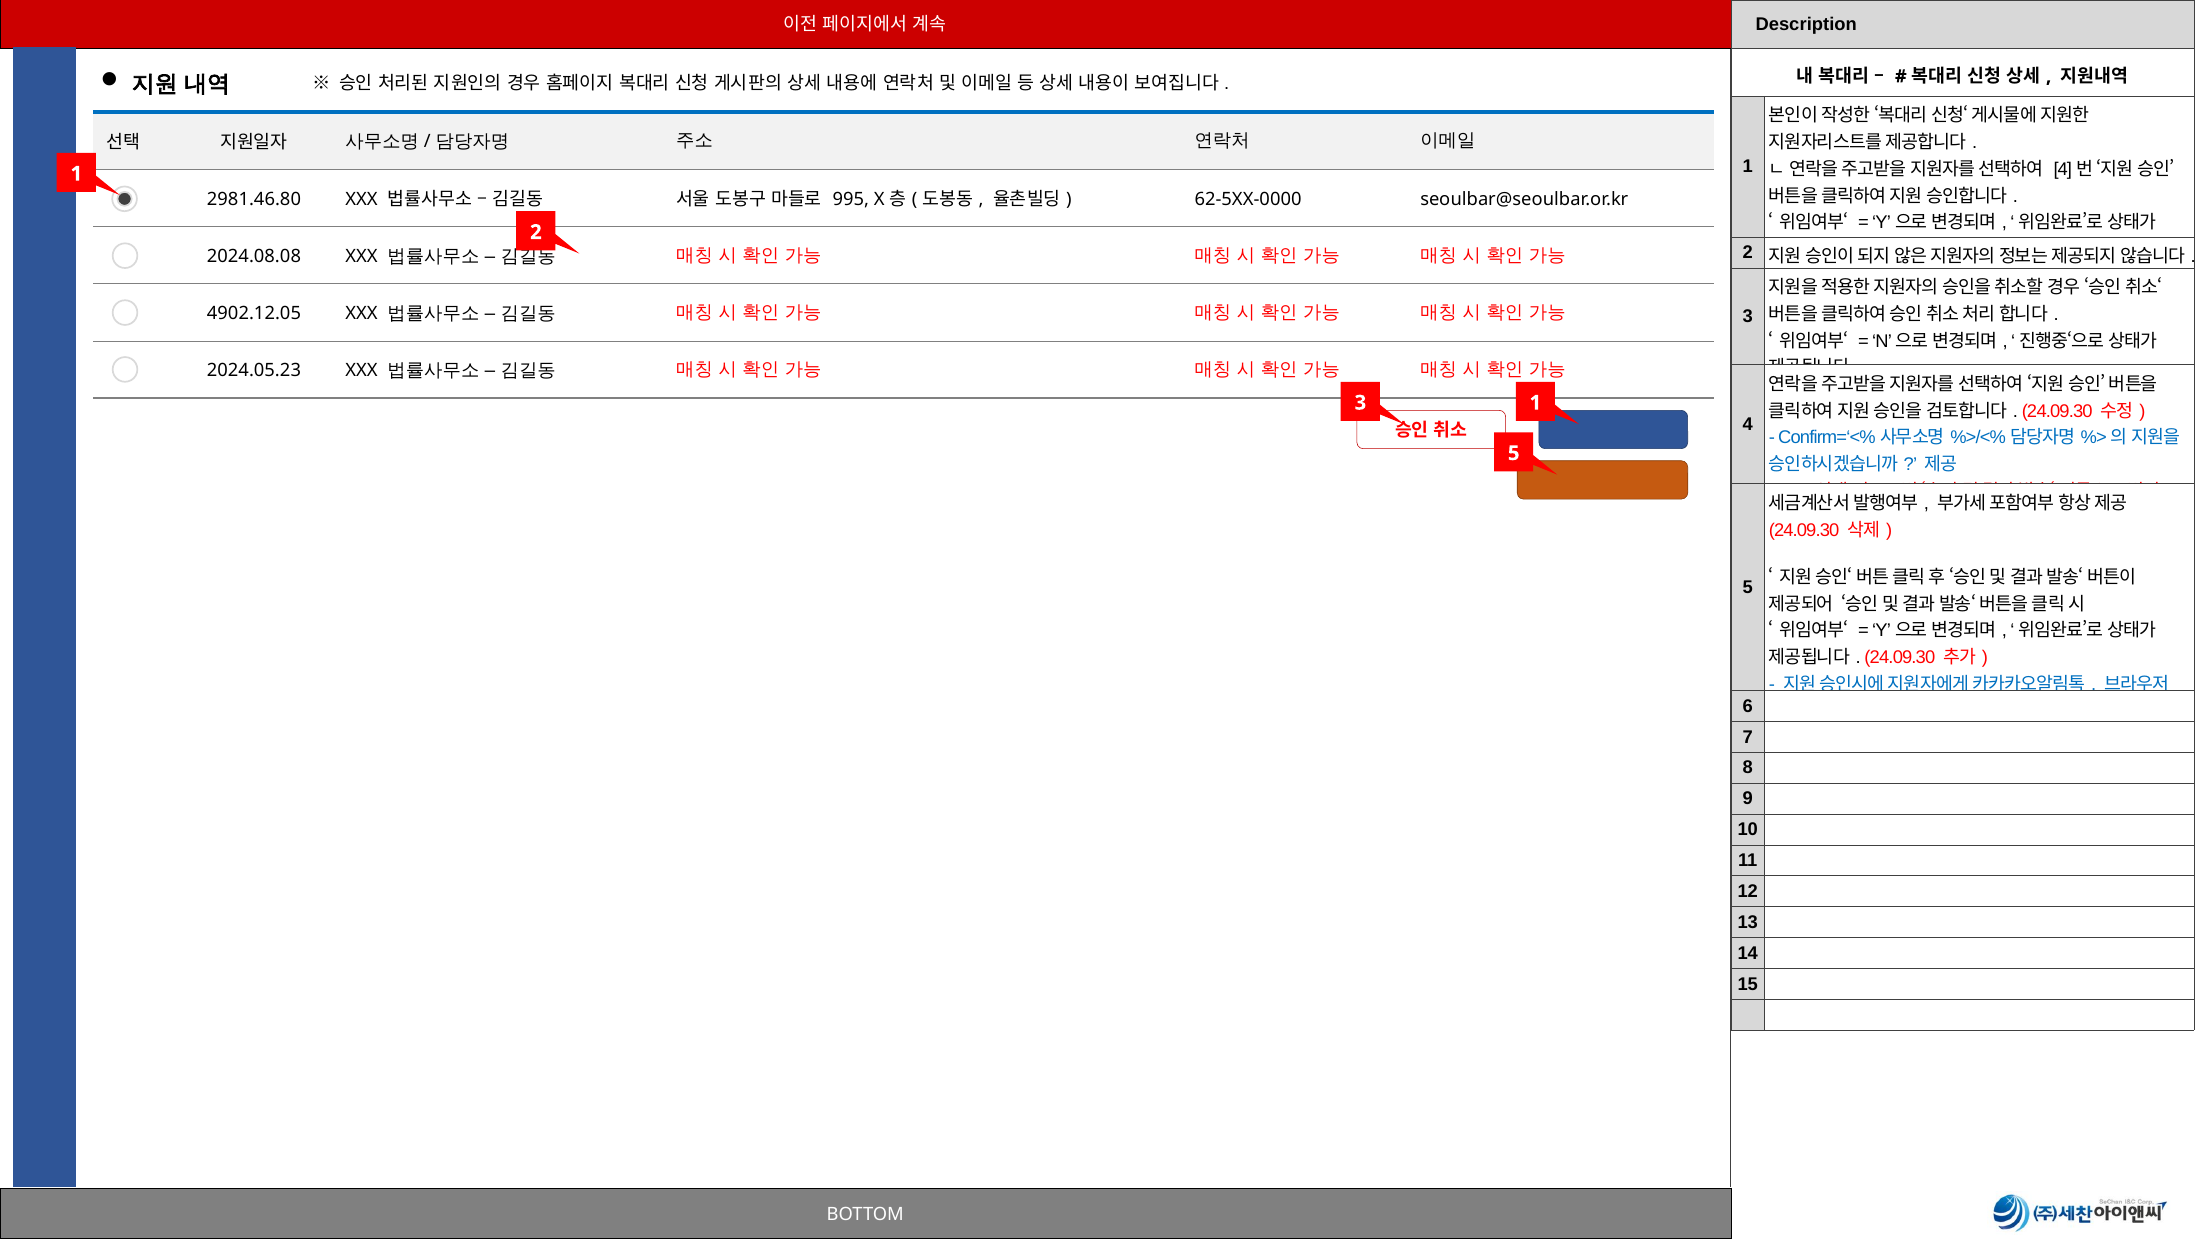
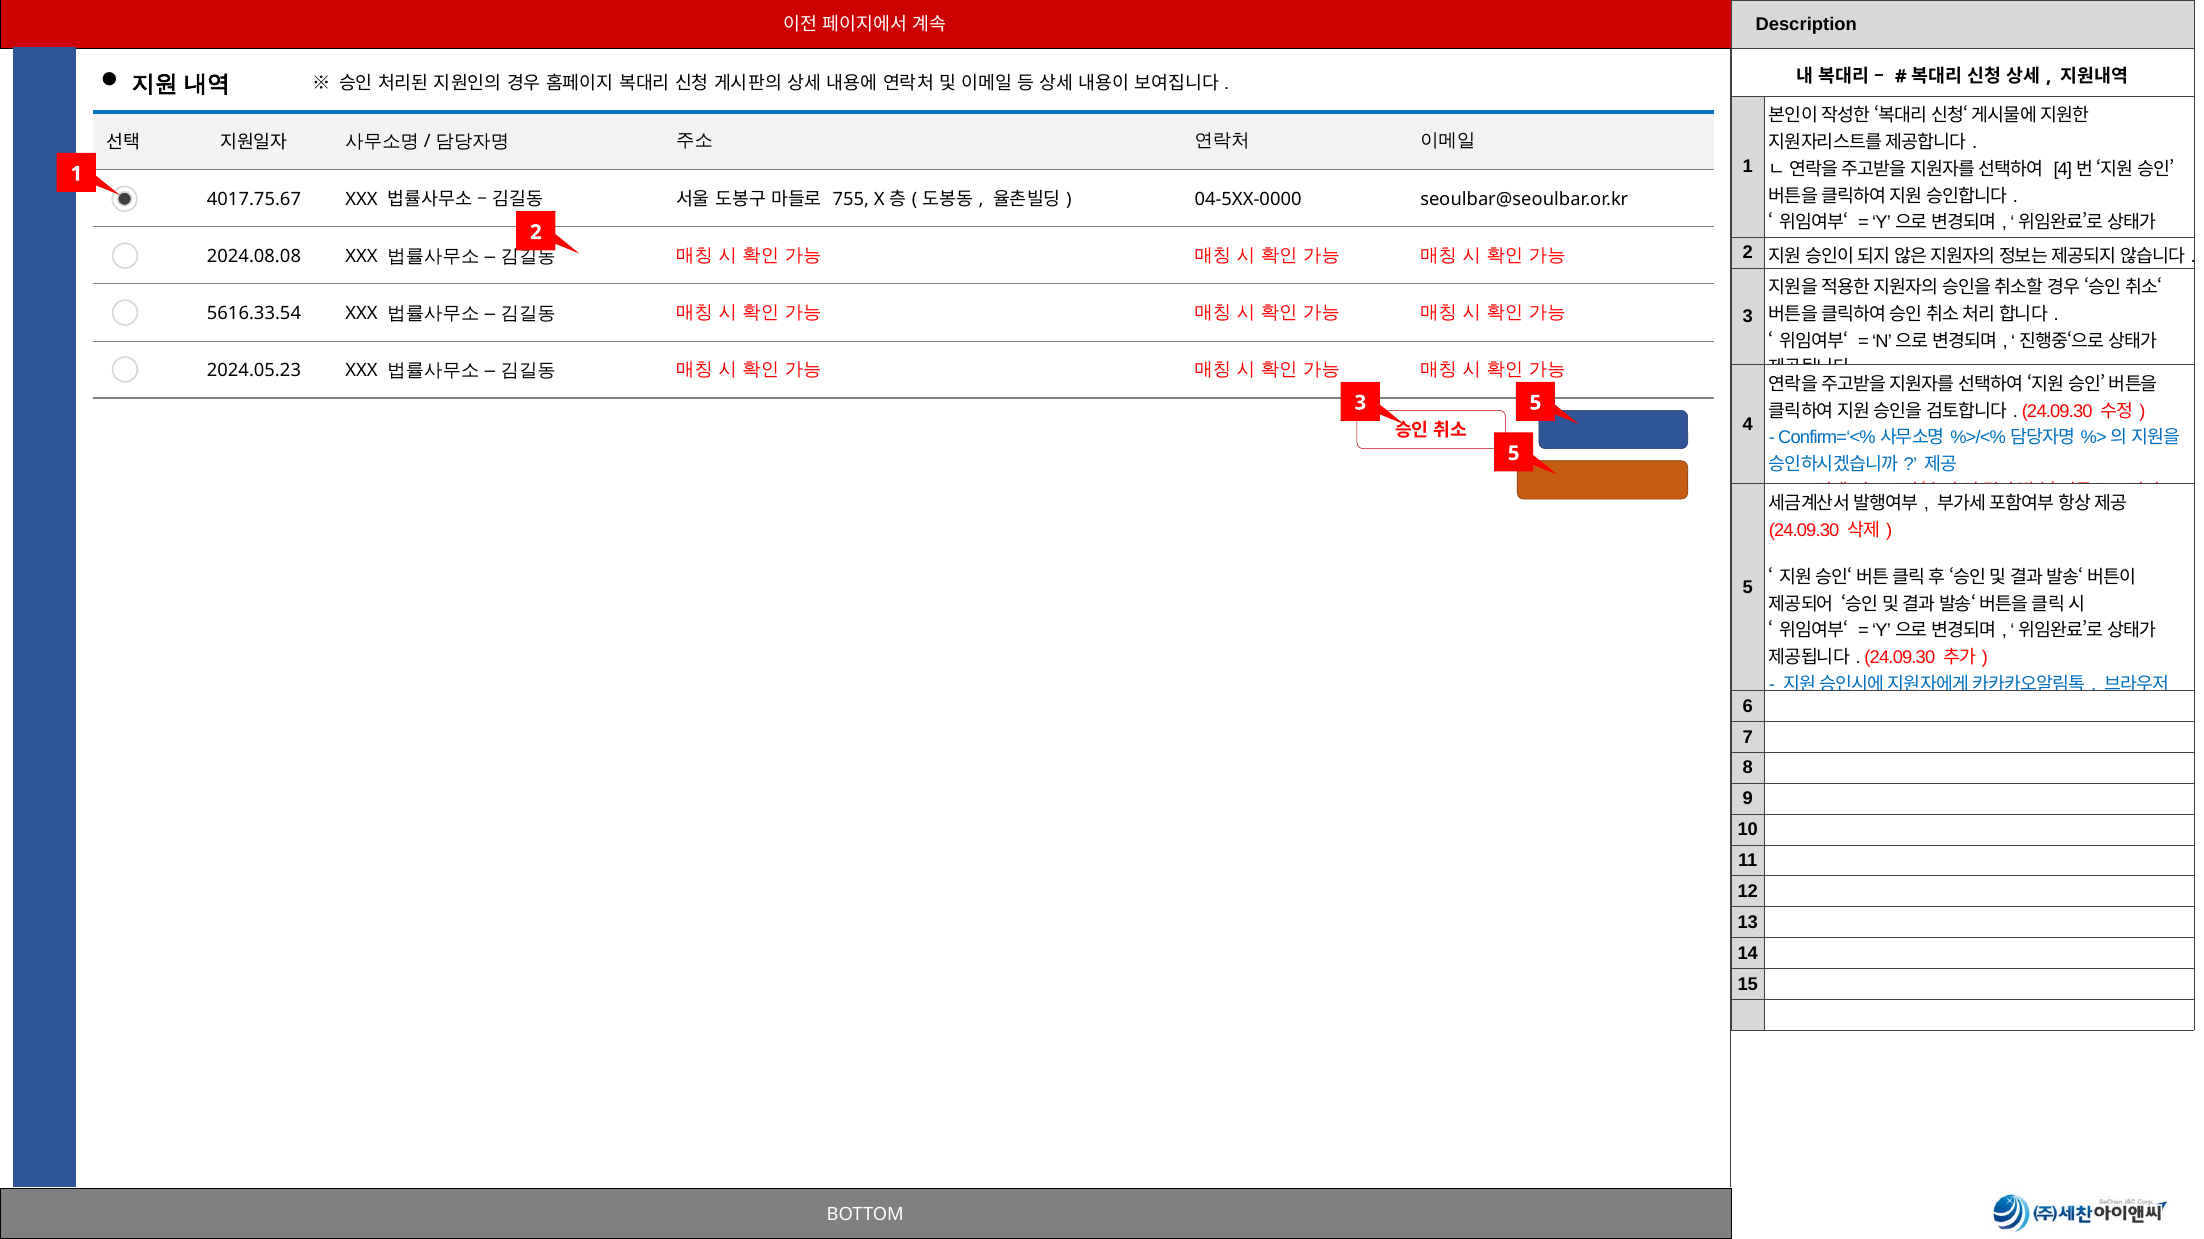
2981.46.80: 2981.46.80 -> 4017.75.67
995: 995 -> 755
62-5XX-0000: 62-5XX-0000 -> 04-5XX-0000
4902.12.05: 4902.12.05 -> 5616.33.54
3 1: 1 -> 5
